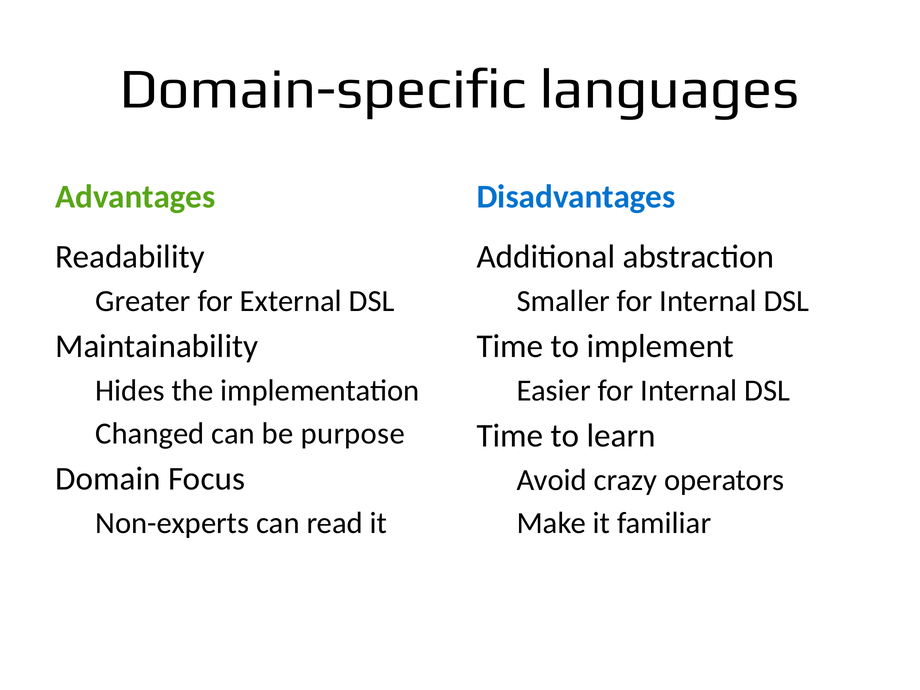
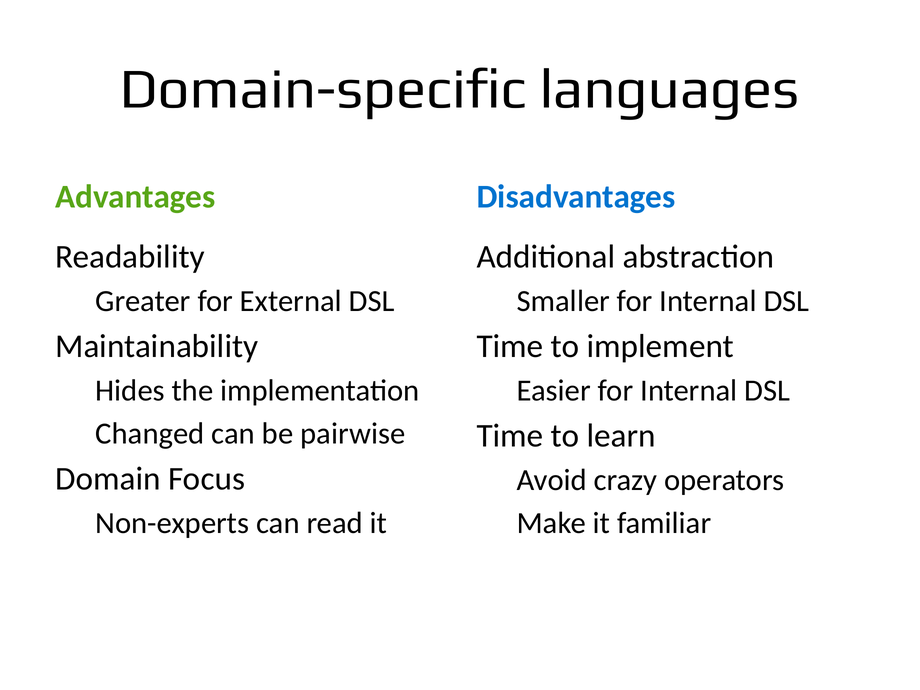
purpose: purpose -> pairwise
